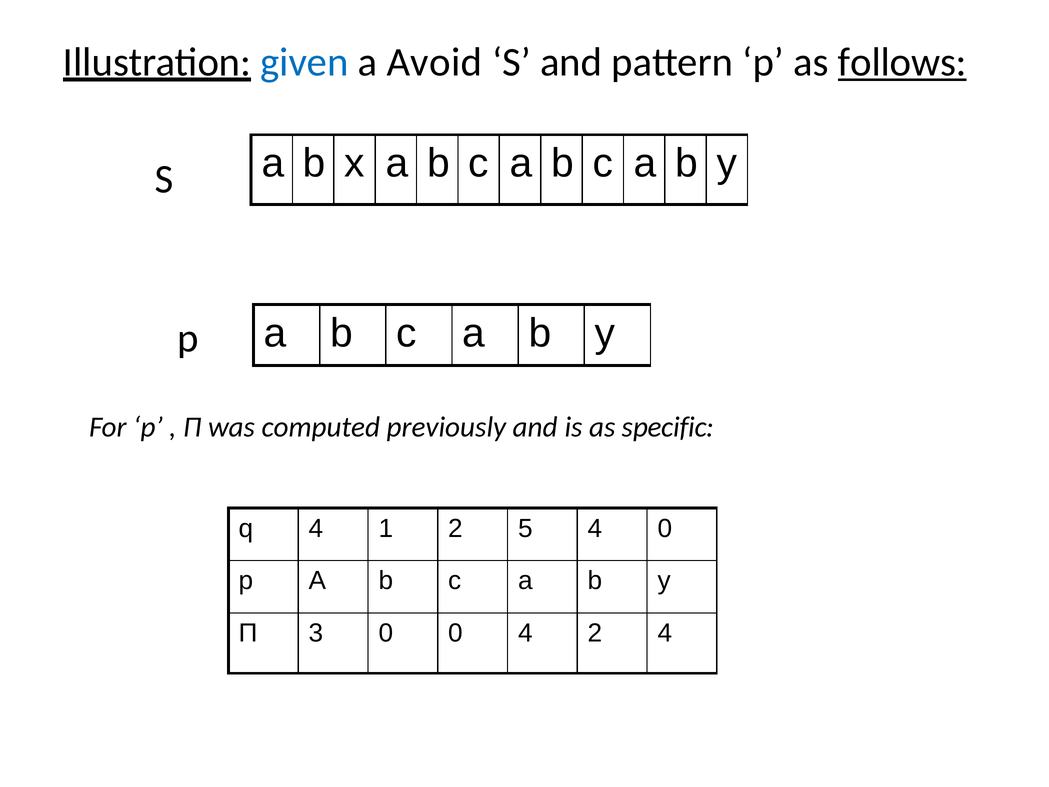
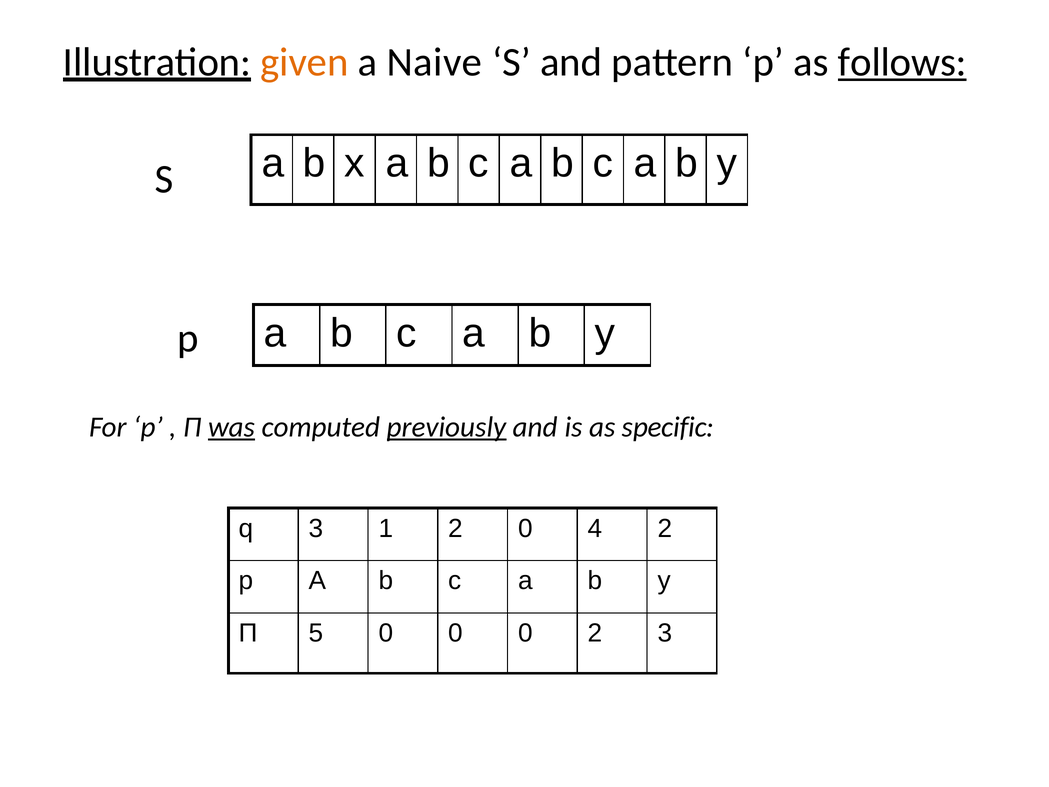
given colour: blue -> orange
Avoid: Avoid -> Naive
was underline: none -> present
previously underline: none -> present
q 4: 4 -> 3
2 5: 5 -> 0
4 0: 0 -> 2
3: 3 -> 5
0 0 4: 4 -> 0
2 4: 4 -> 3
